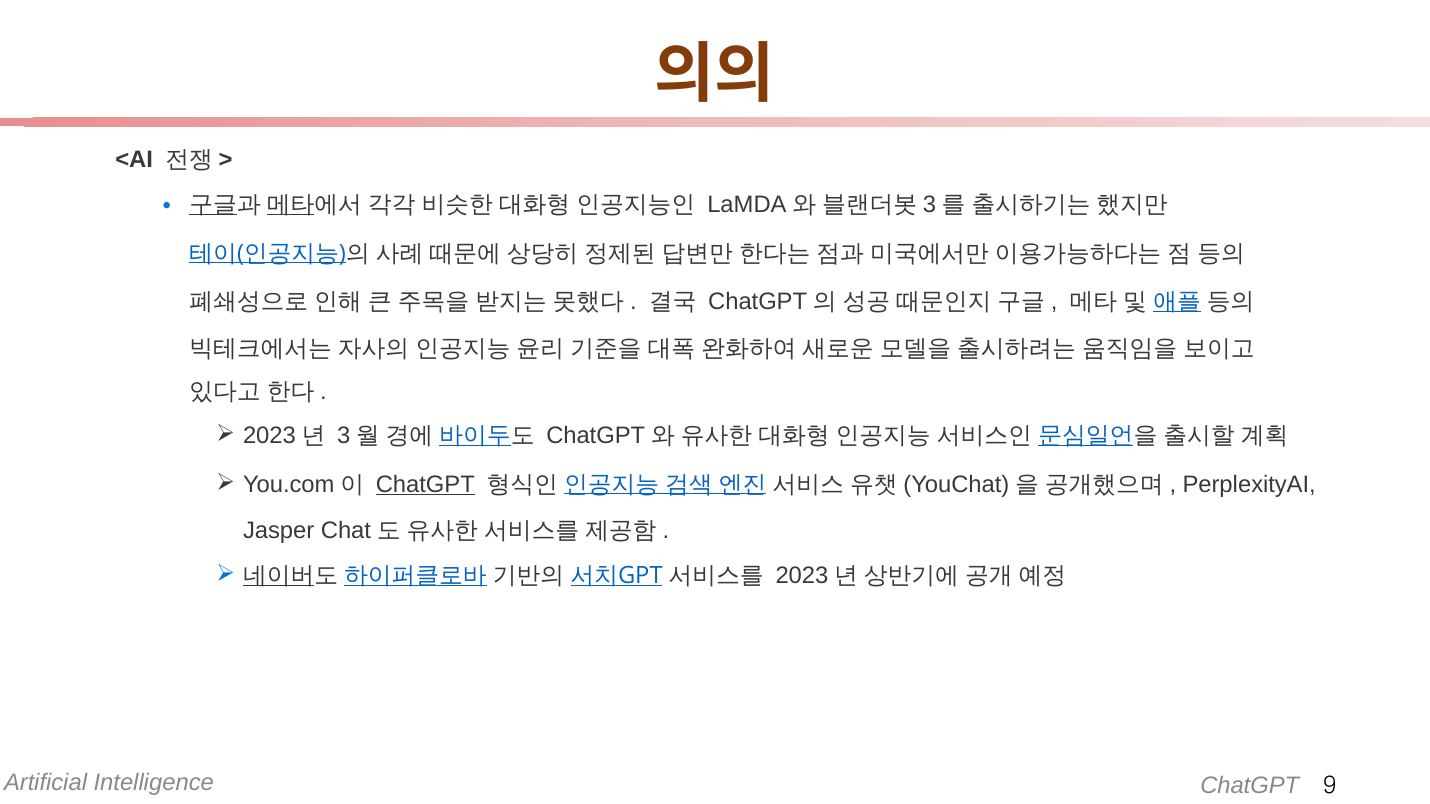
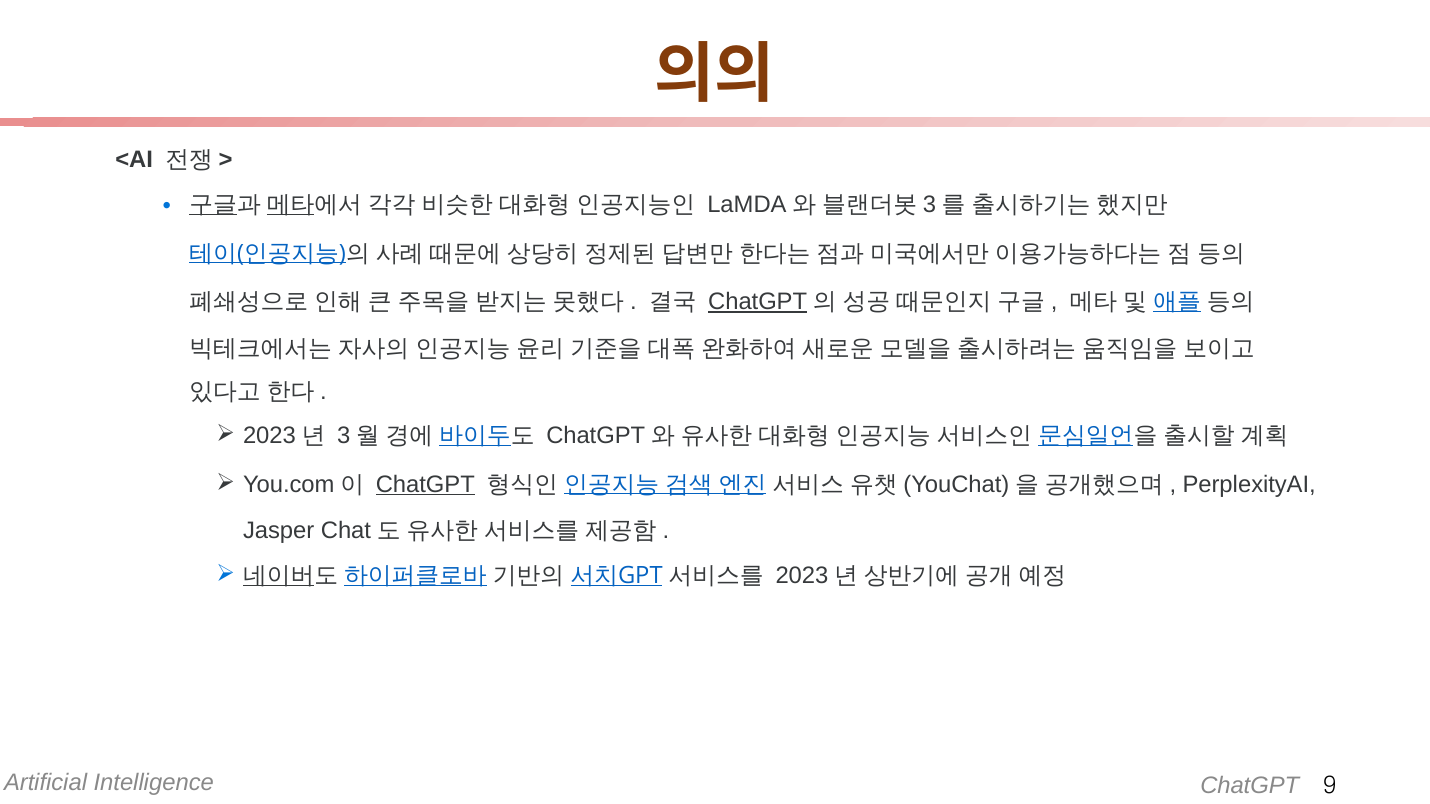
ChatGPT at (758, 302) underline: none -> present
